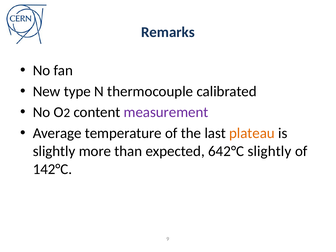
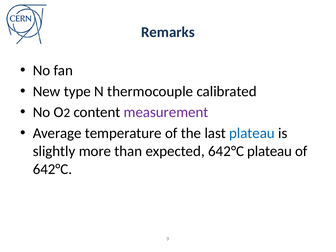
plateau at (252, 133) colour: orange -> blue
642°C slightly: slightly -> plateau
142°C at (52, 169): 142°C -> 642°C
